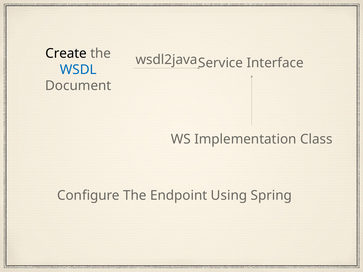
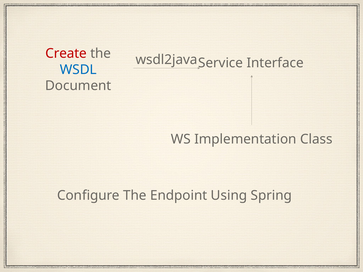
Create colour: black -> red
